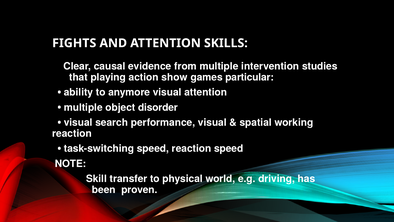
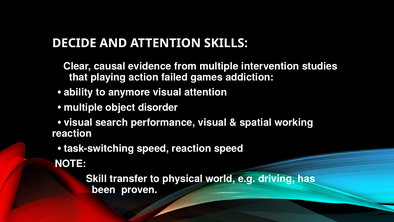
FIGHTS: FIGHTS -> DECIDE
show: show -> failed
particular: particular -> addiction
